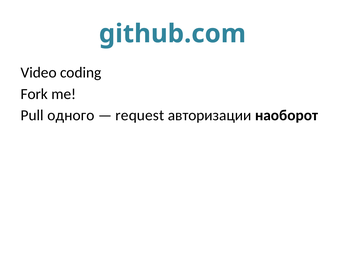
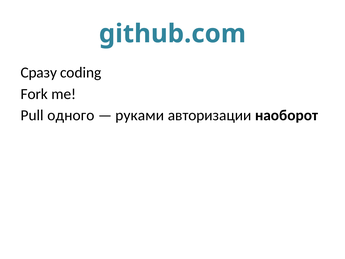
Video: Video -> Сразу
request: request -> руками
